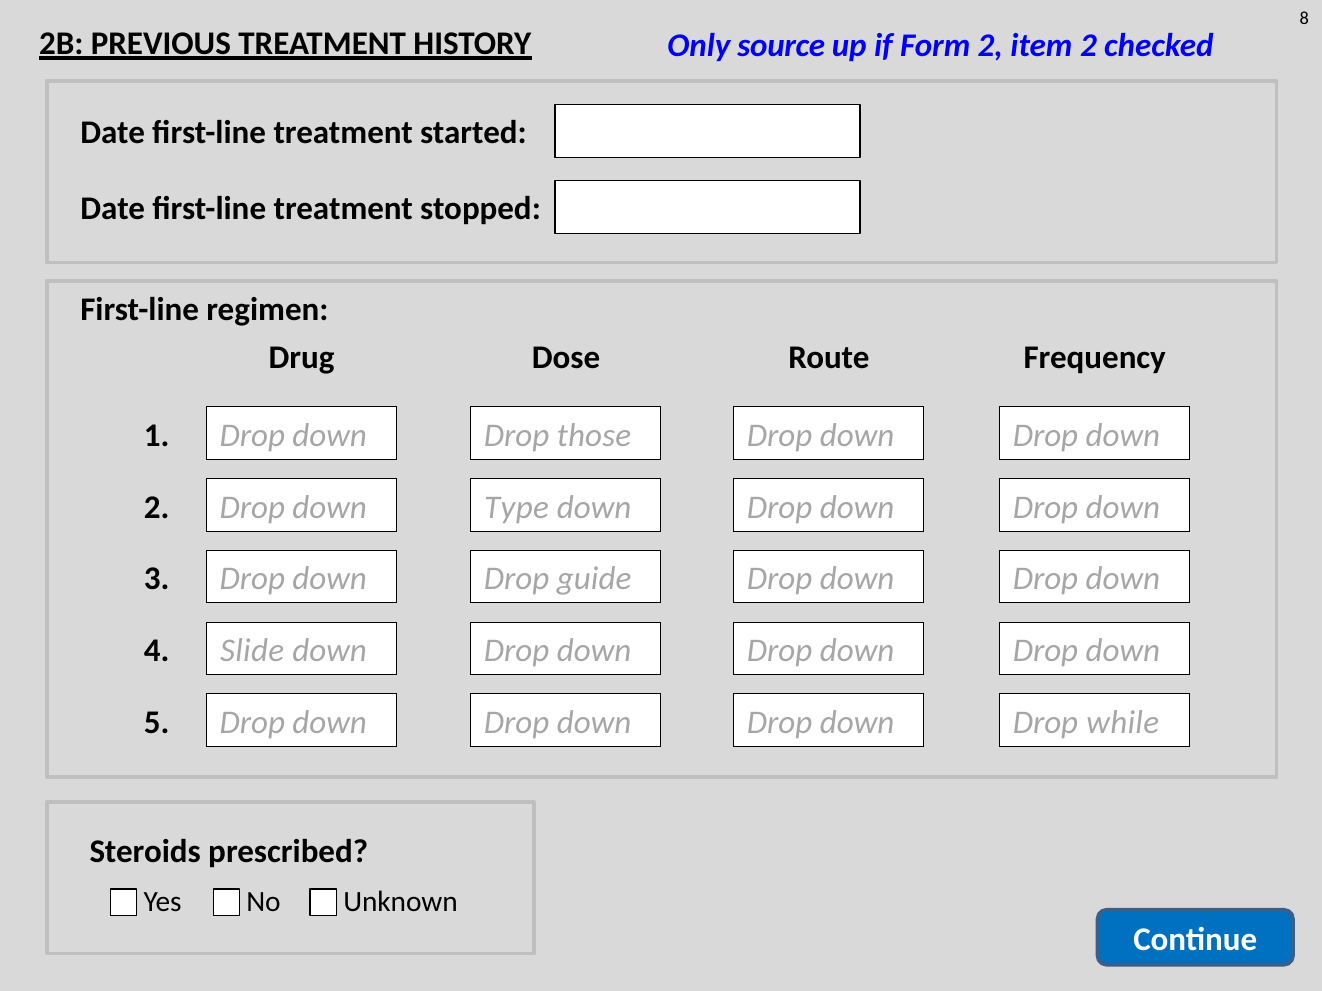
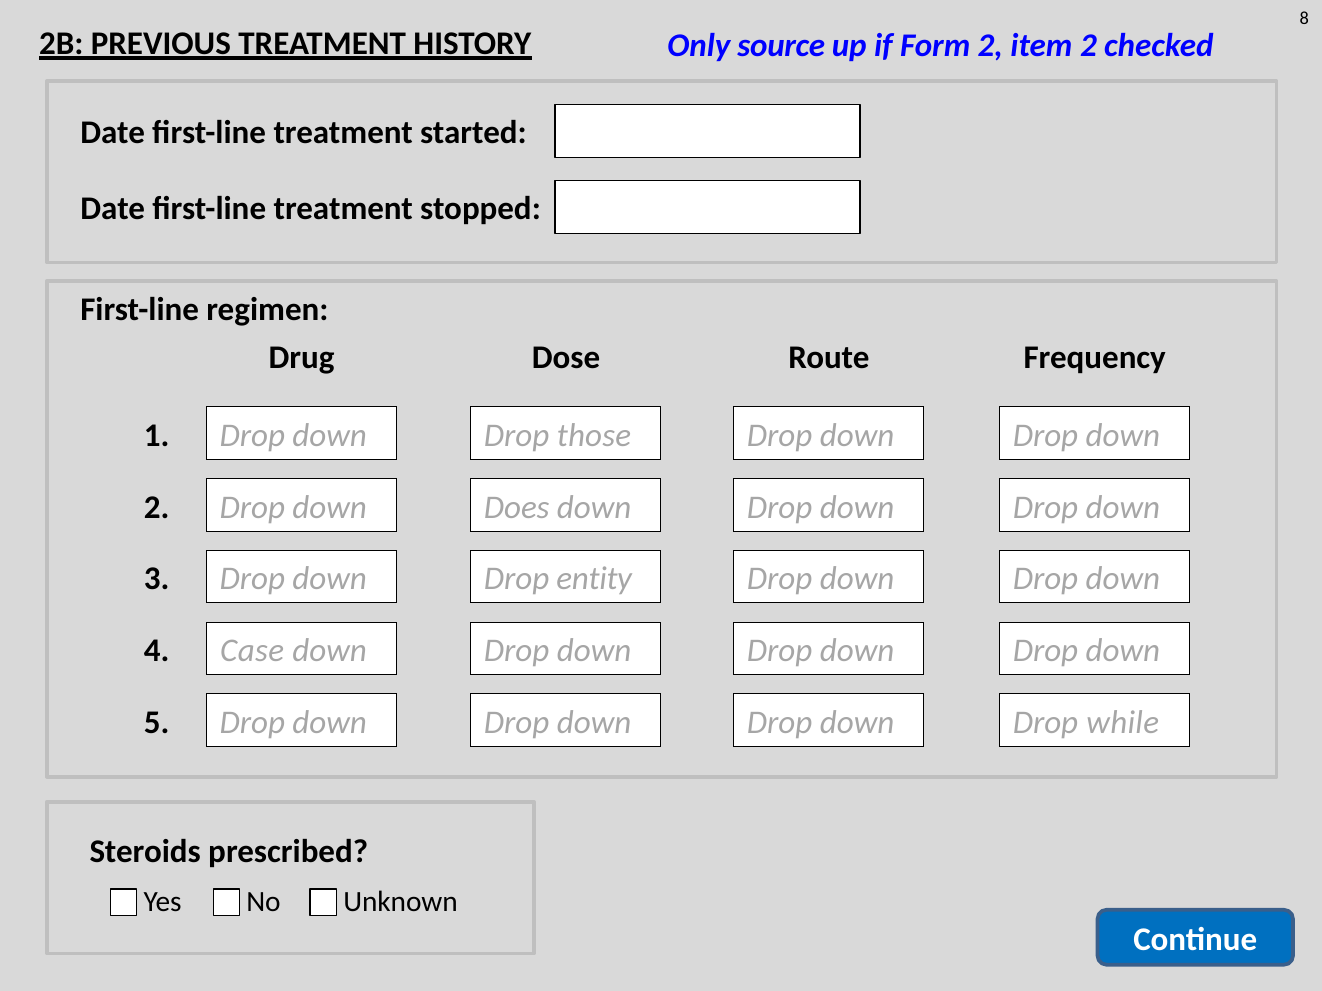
Type: Type -> Does
guide: guide -> entity
Slide: Slide -> Case
